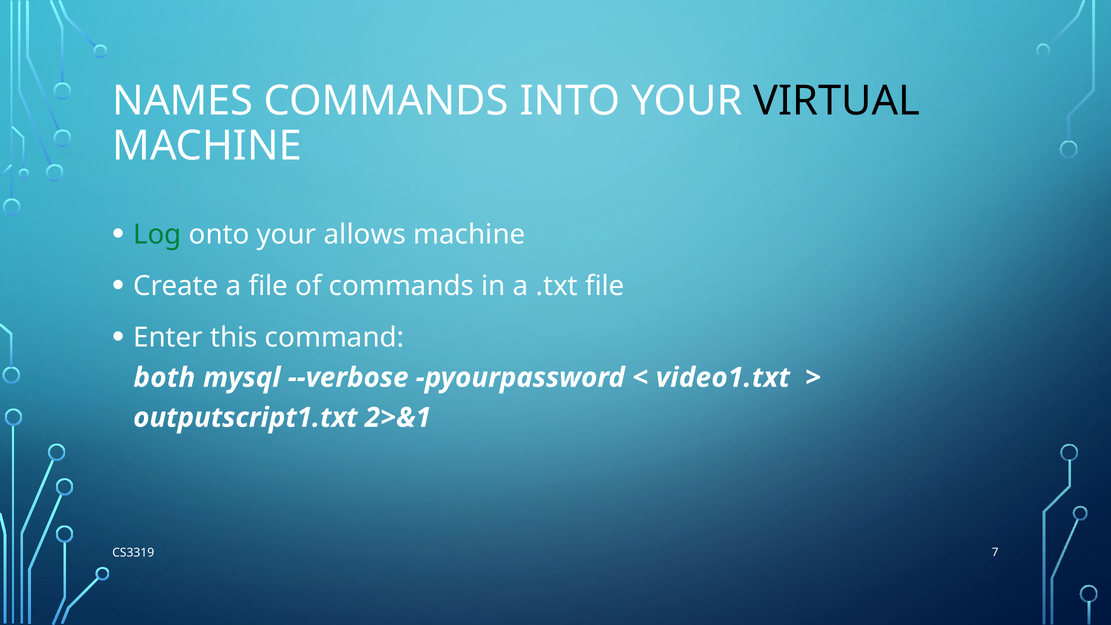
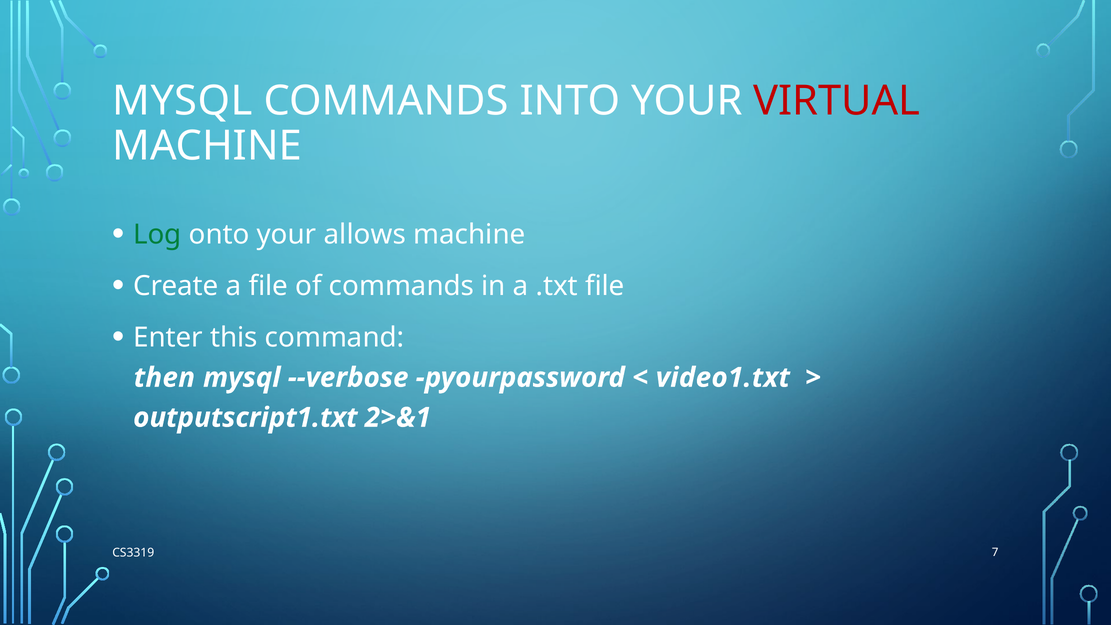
NAMES at (183, 101): NAMES -> MYSQL
VIRTUAL colour: black -> red
both: both -> then
